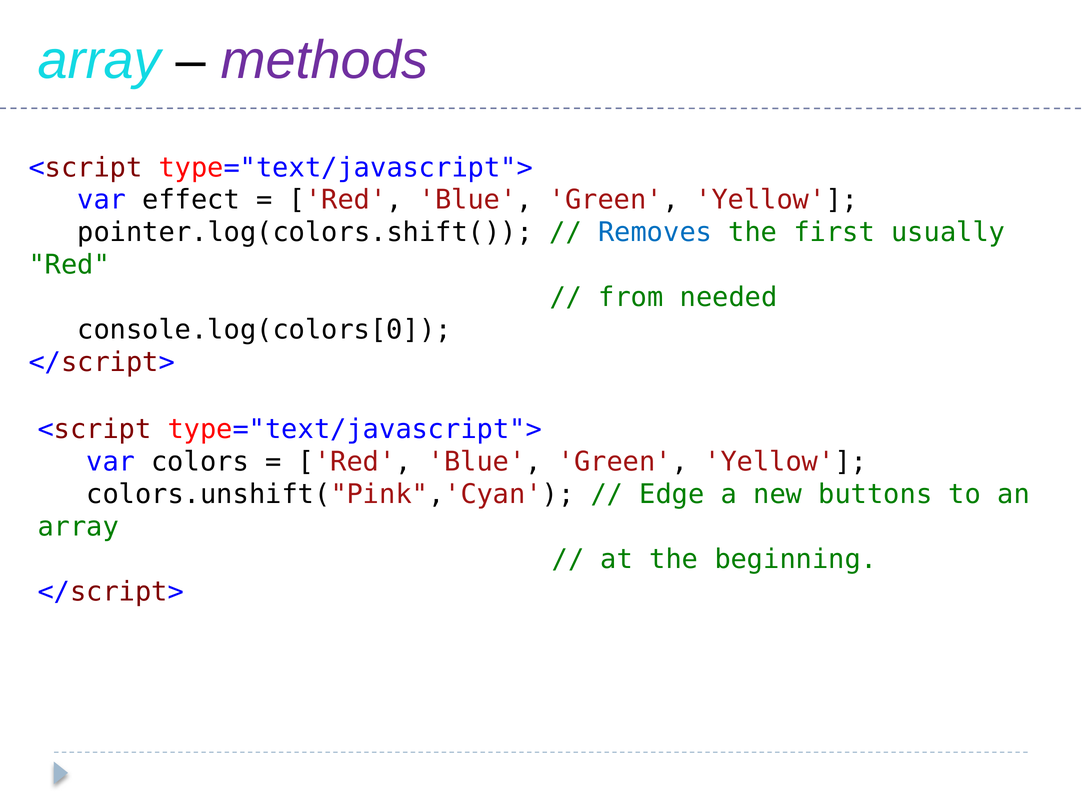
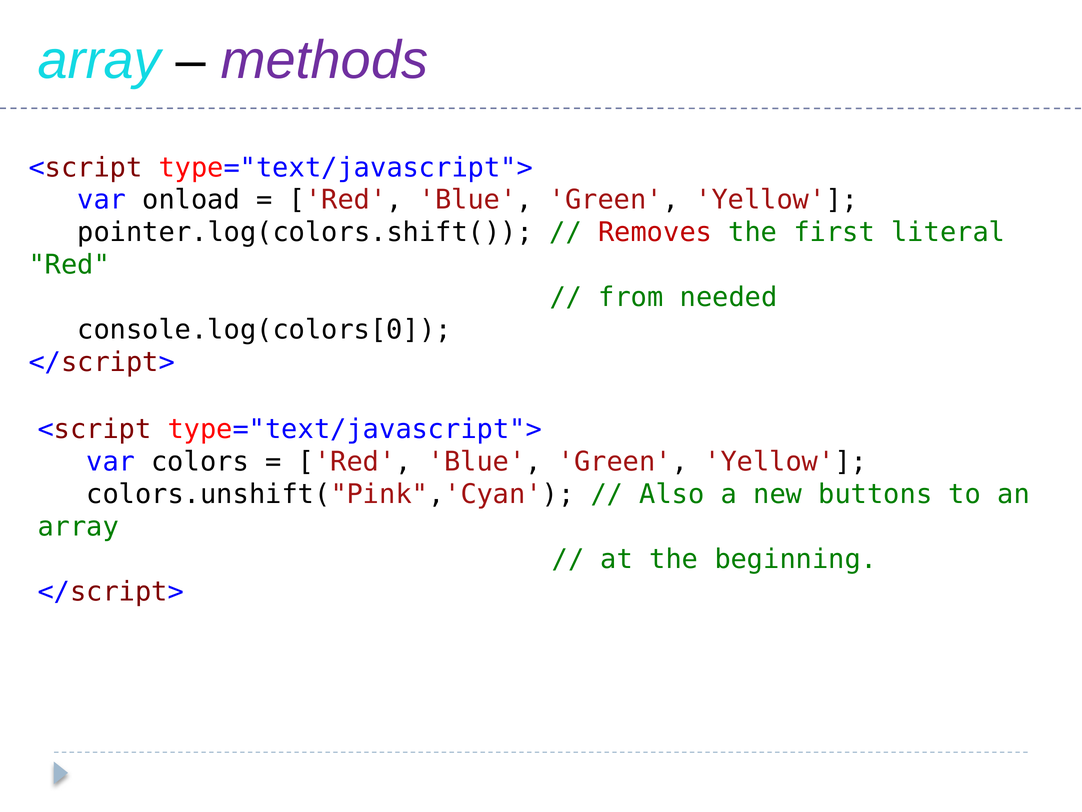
effect: effect -> onload
Removes colour: blue -> red
usually: usually -> literal
Edge: Edge -> Also
